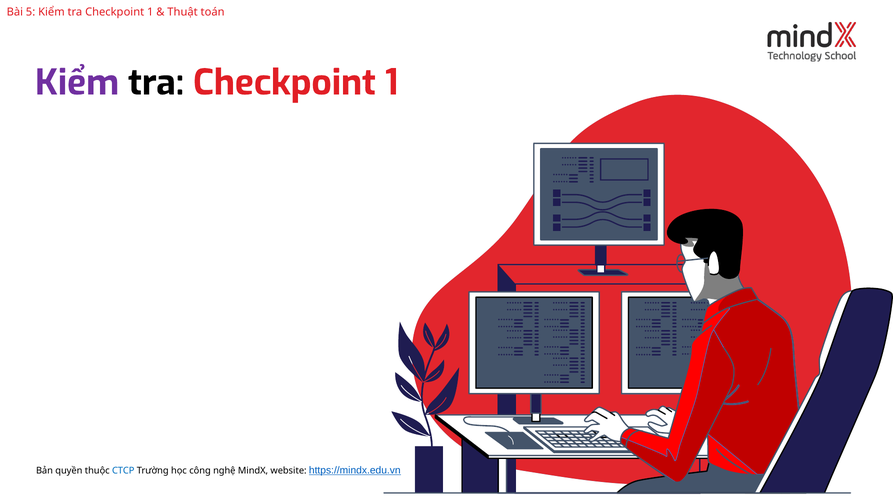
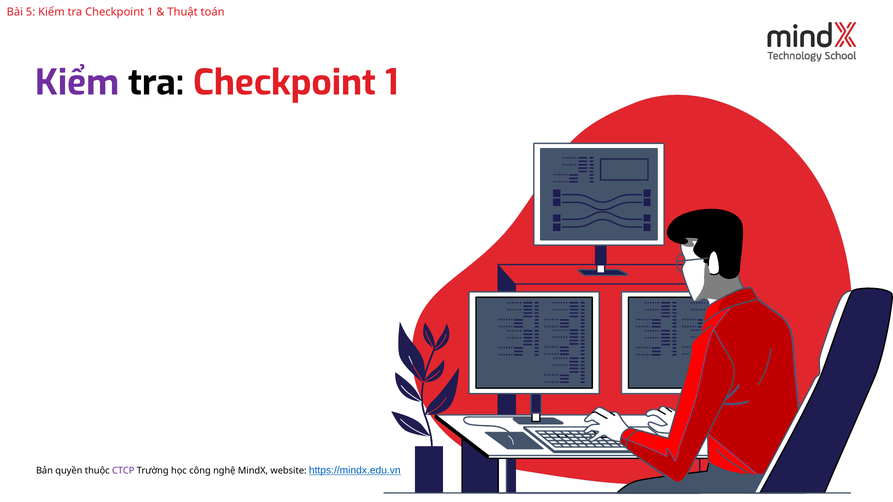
CTCP colour: blue -> purple
